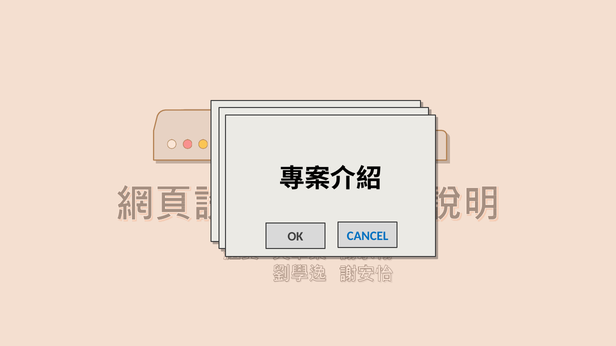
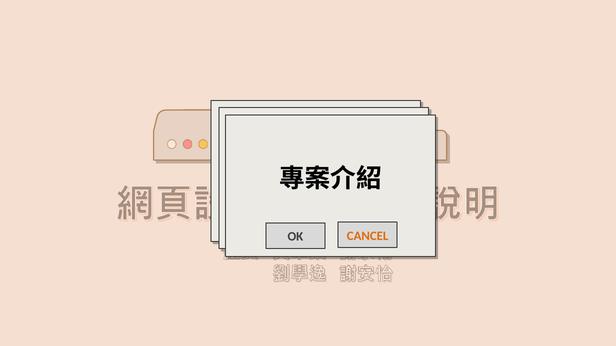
CANCEL at (368, 236) colour: blue -> orange
